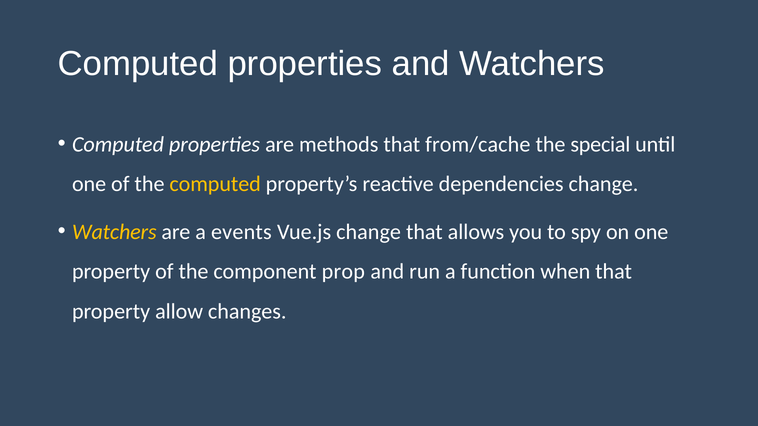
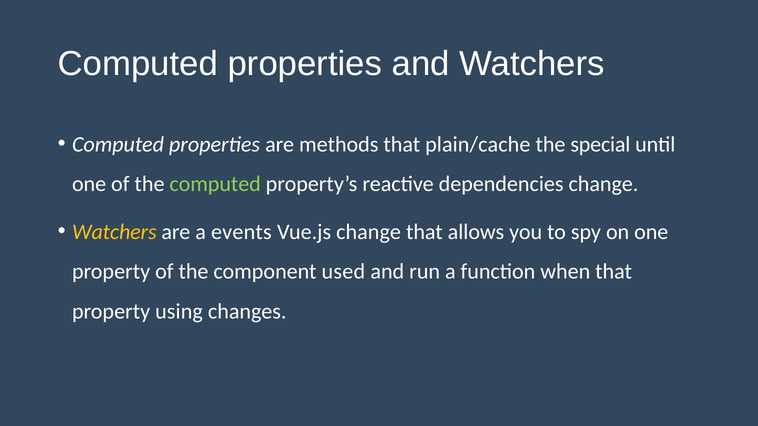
from/cache: from/cache -> plain/cache
computed at (215, 184) colour: yellow -> light green
prop: prop -> used
allow: allow -> using
